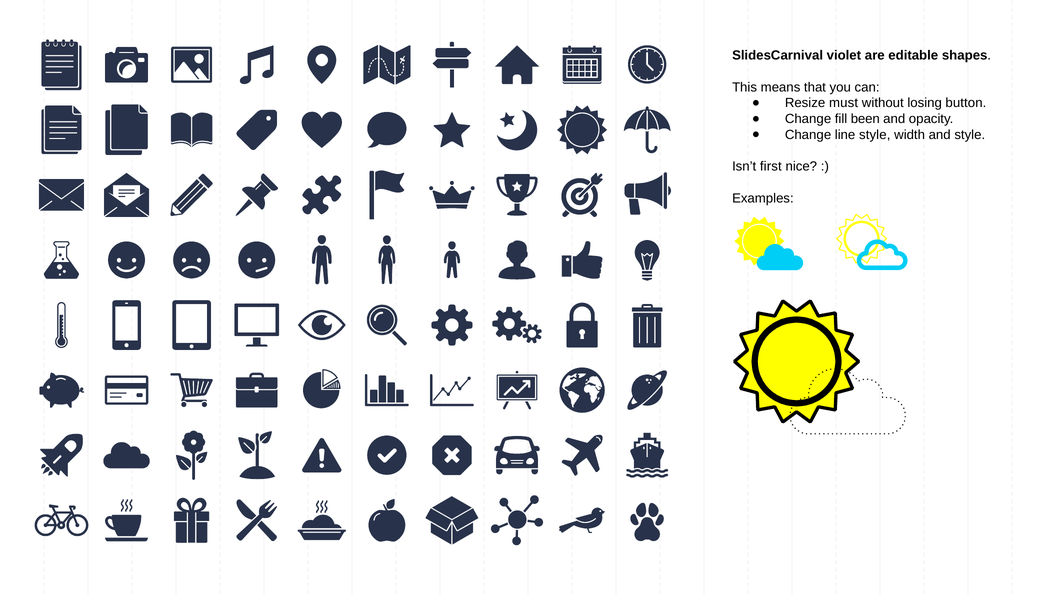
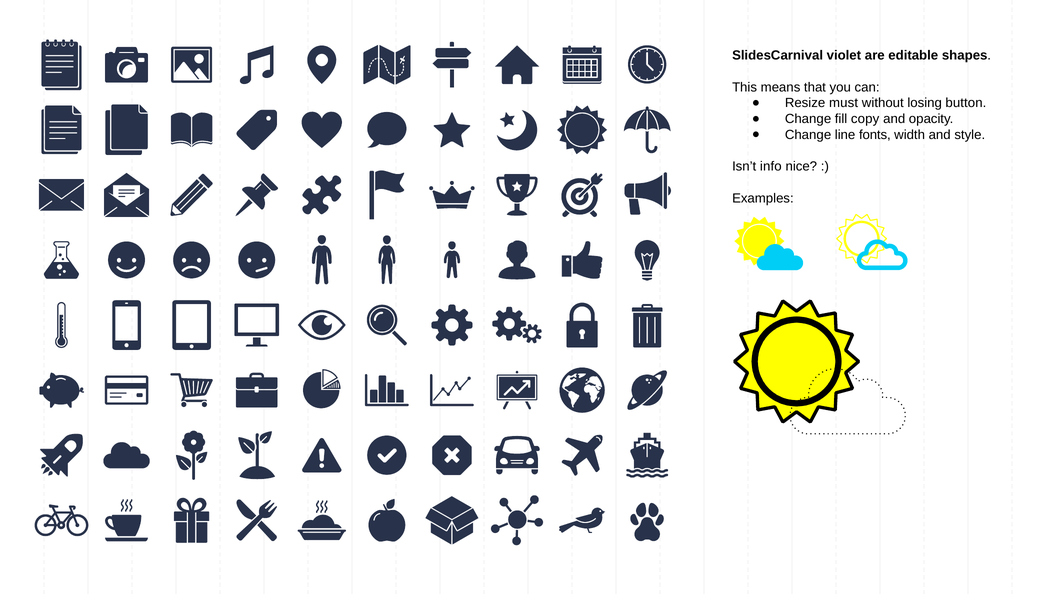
been: been -> copy
line style: style -> fonts
first: first -> info
